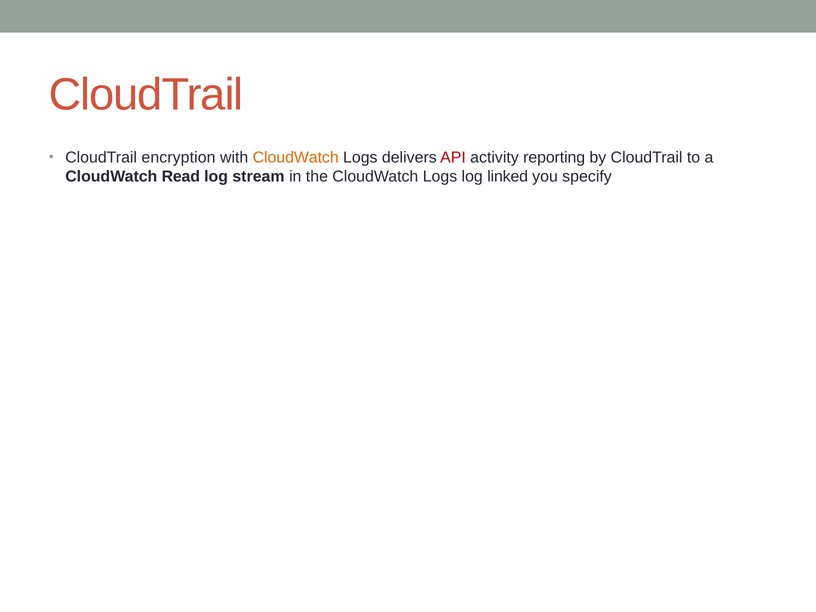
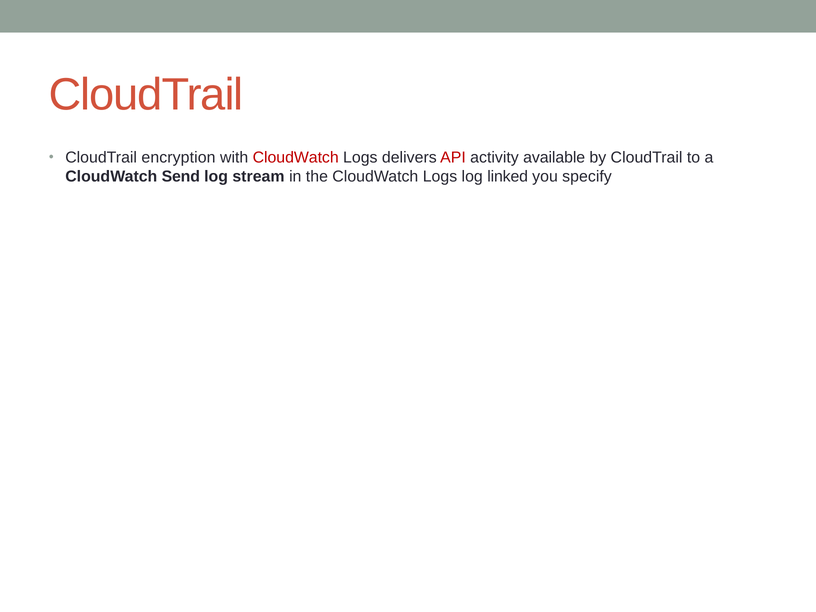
CloudWatch at (296, 158) colour: orange -> red
reporting: reporting -> available
Read: Read -> Send
